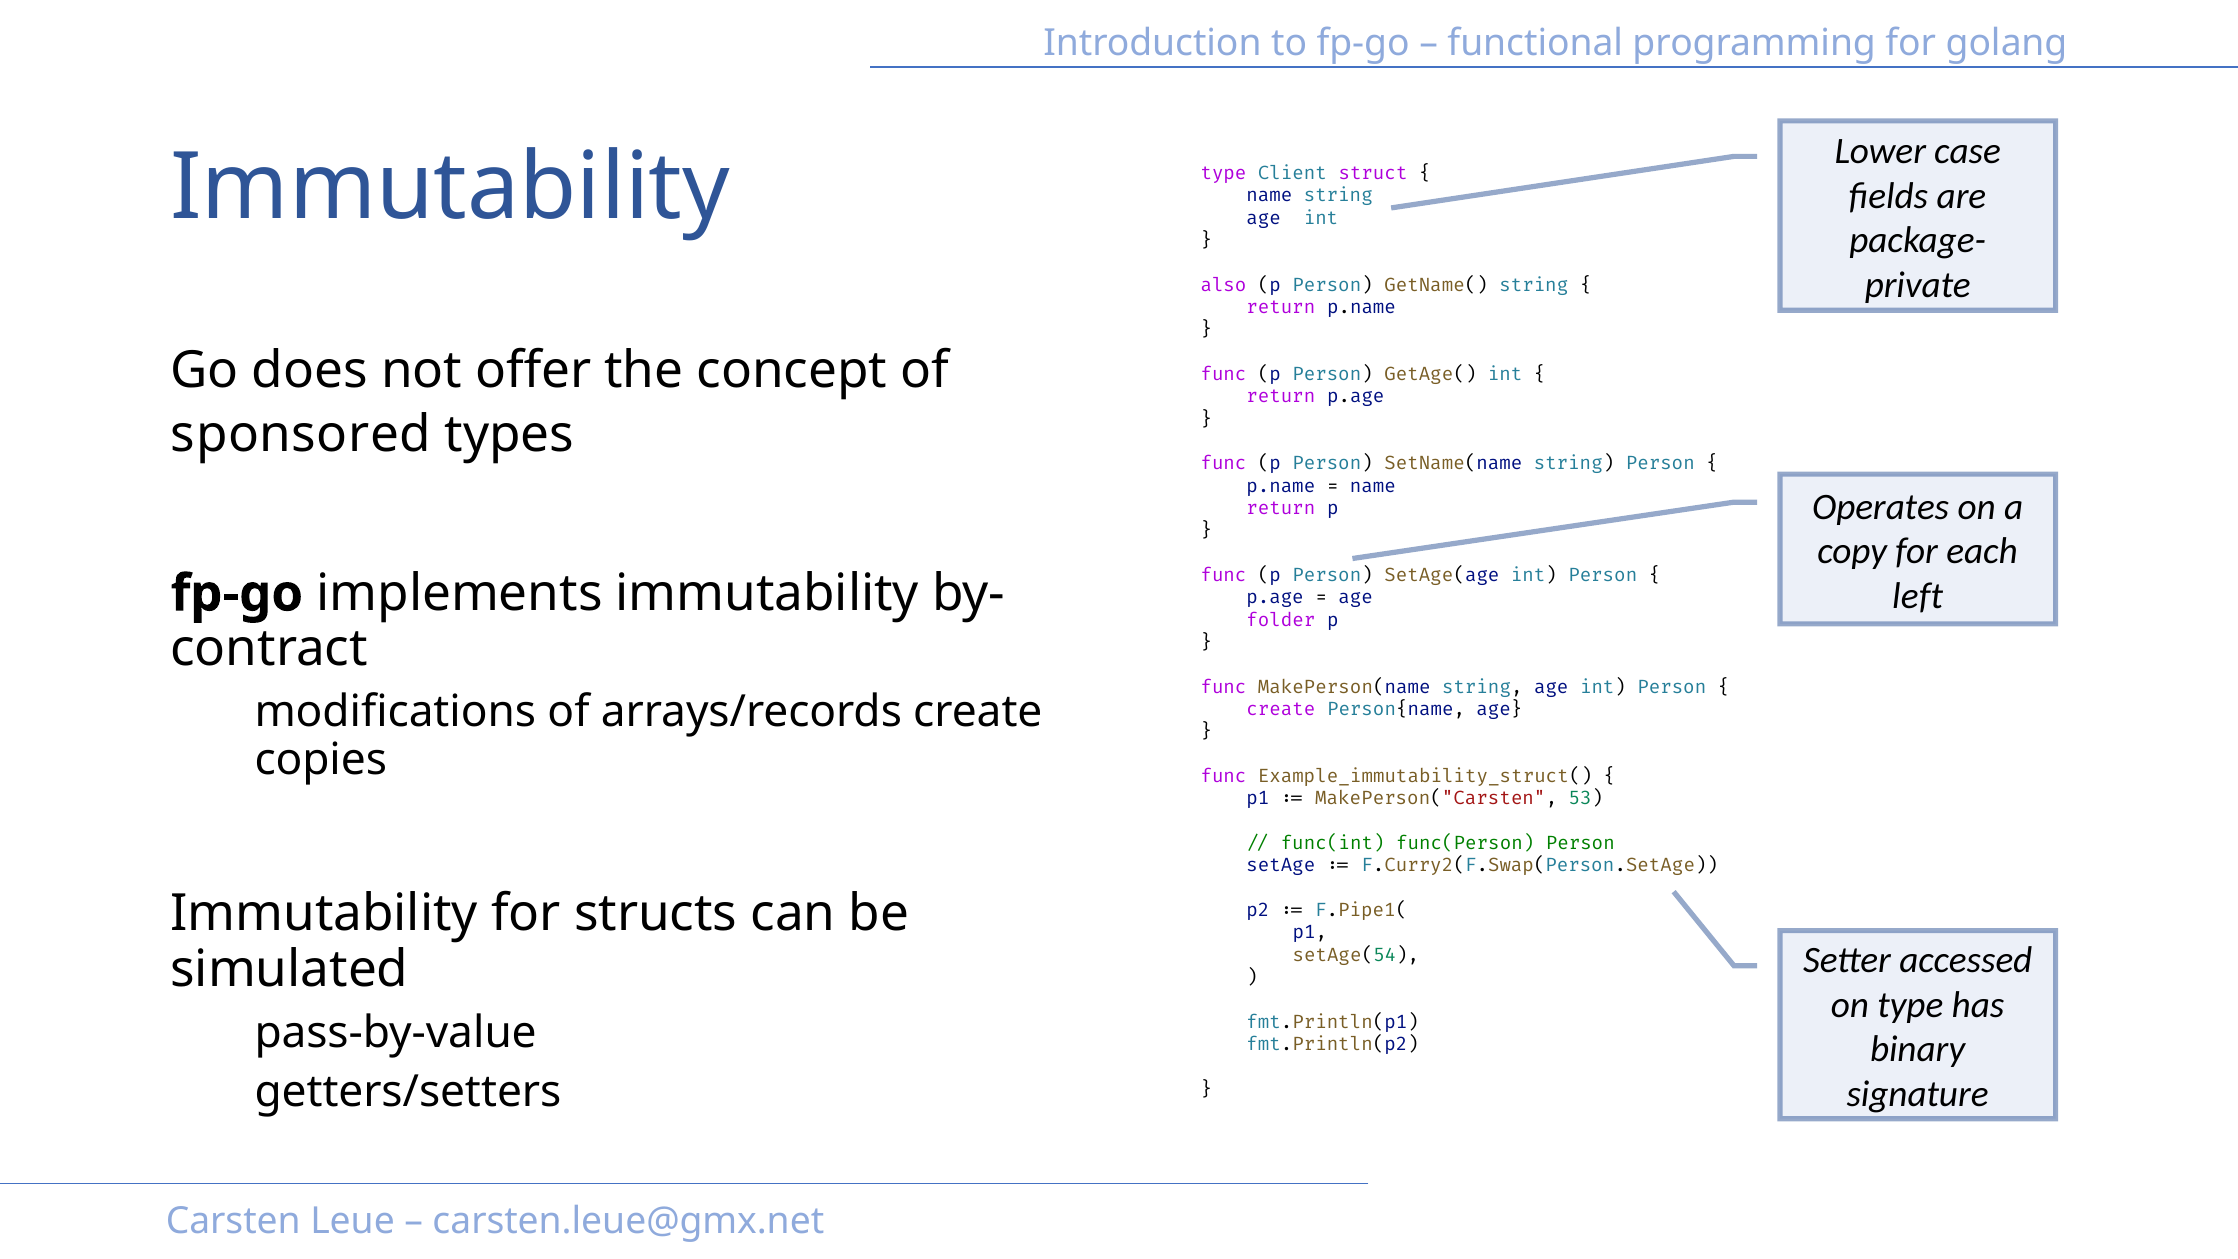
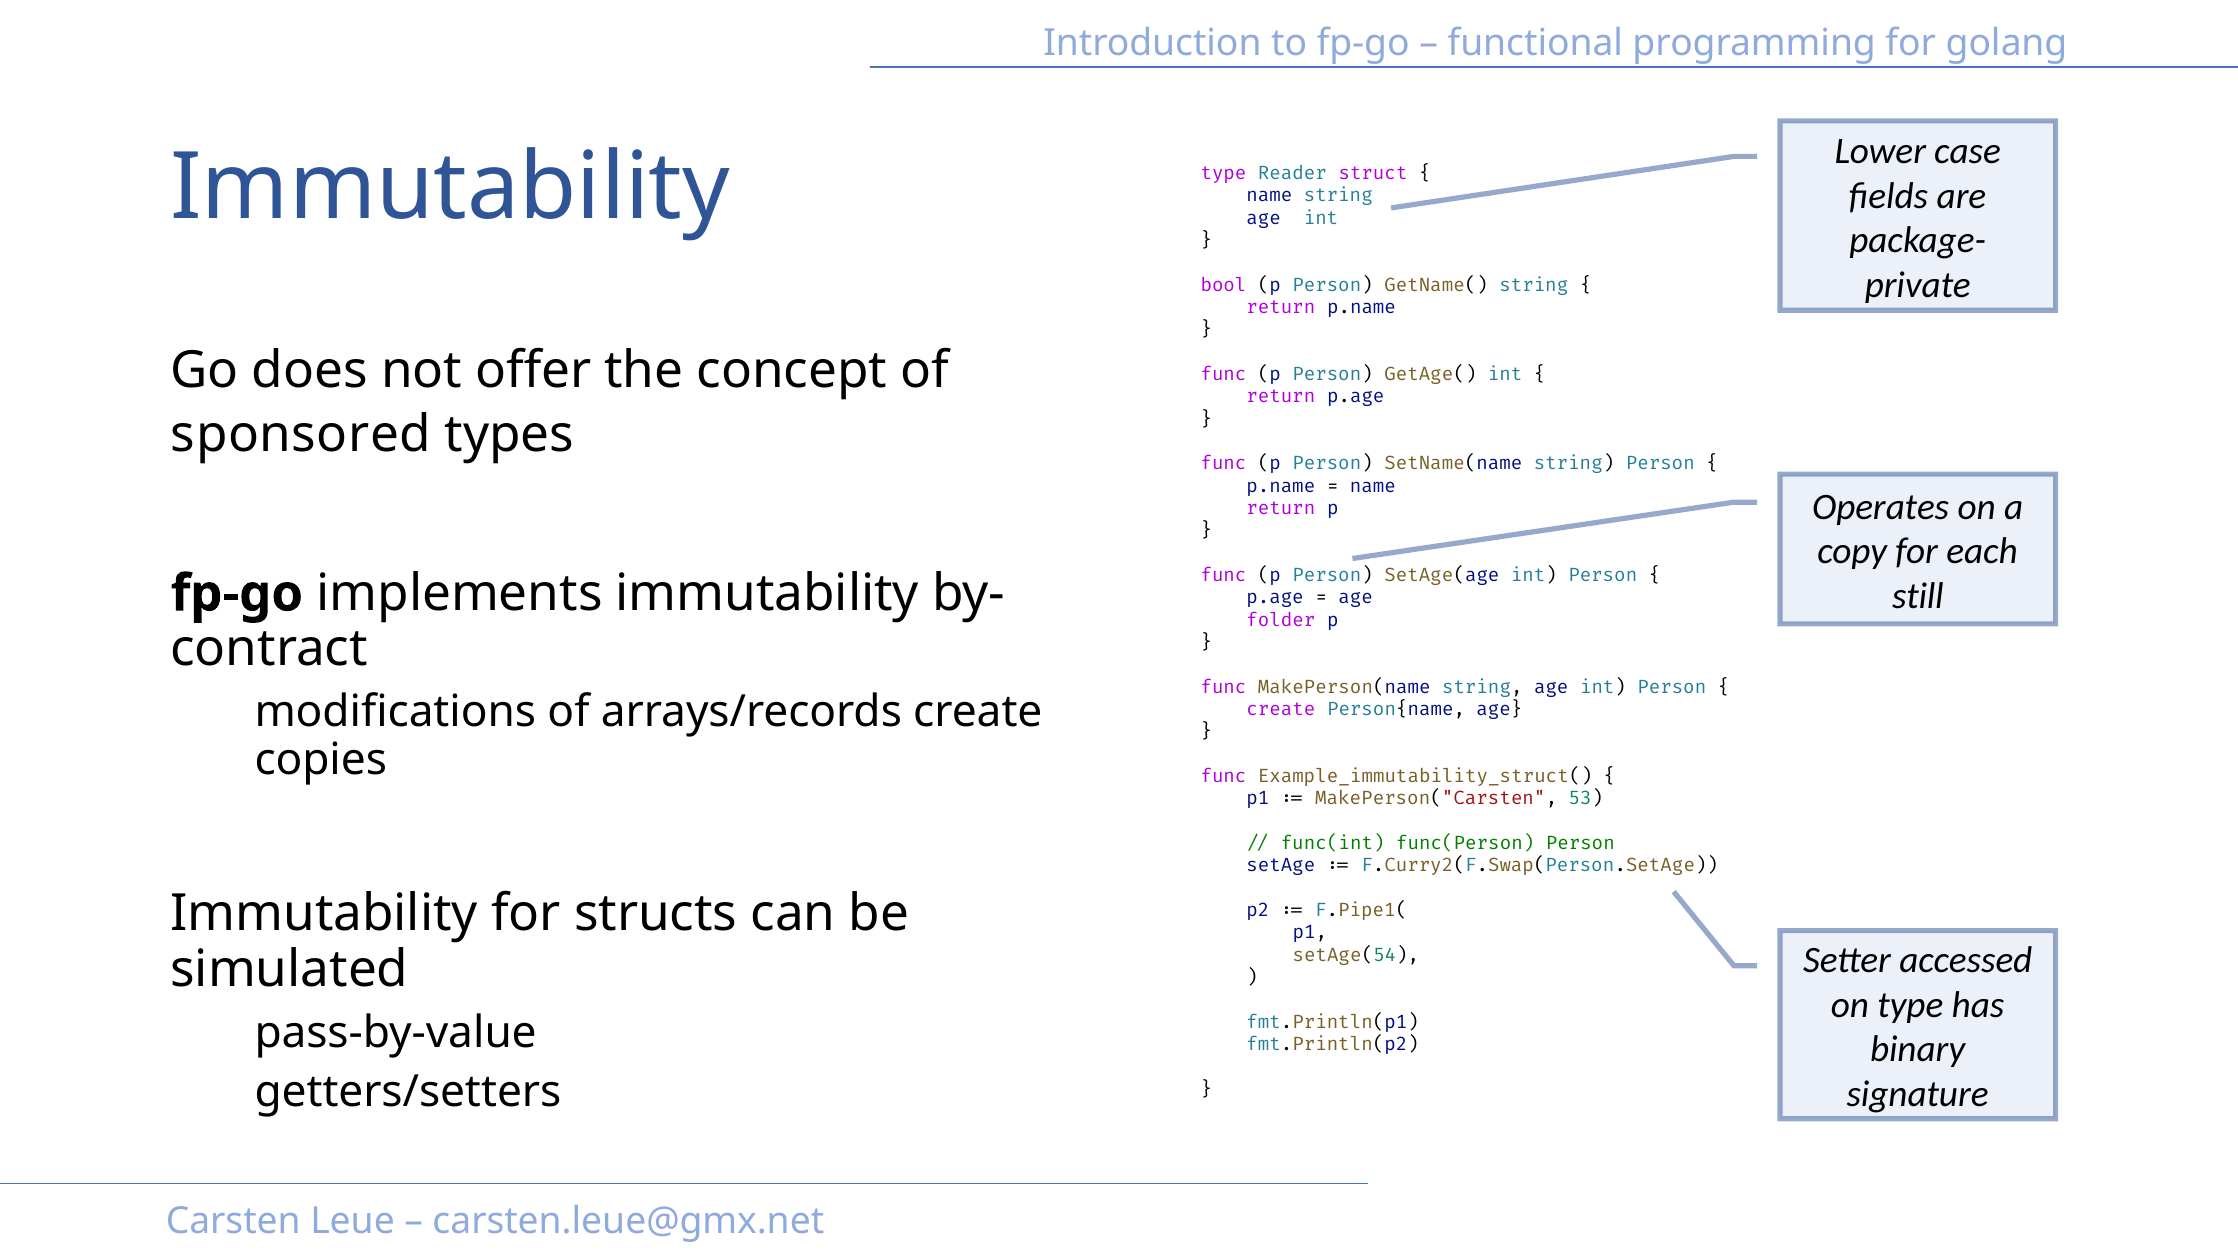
Client: Client -> Reader
also: also -> bool
left: left -> still
